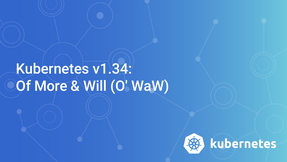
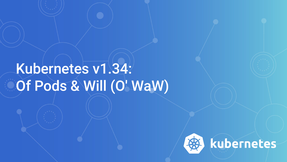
More: More -> Pods
